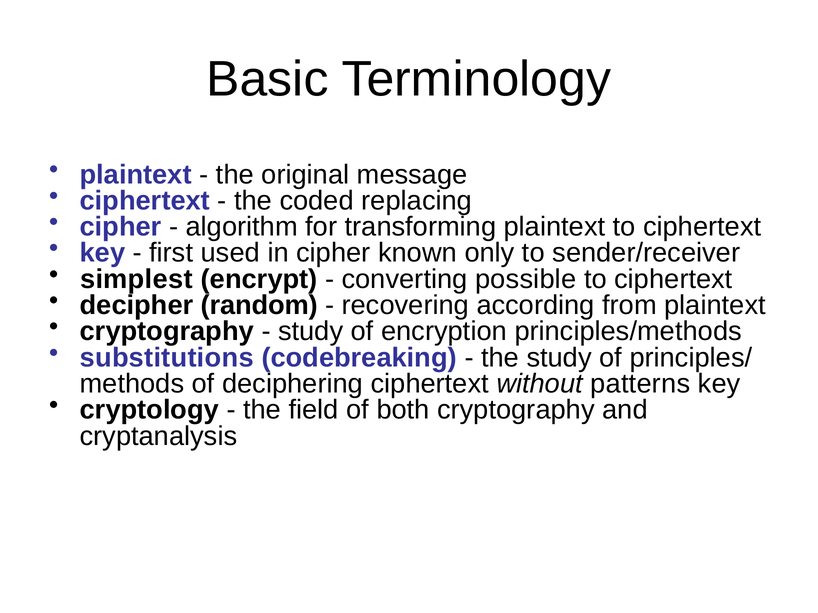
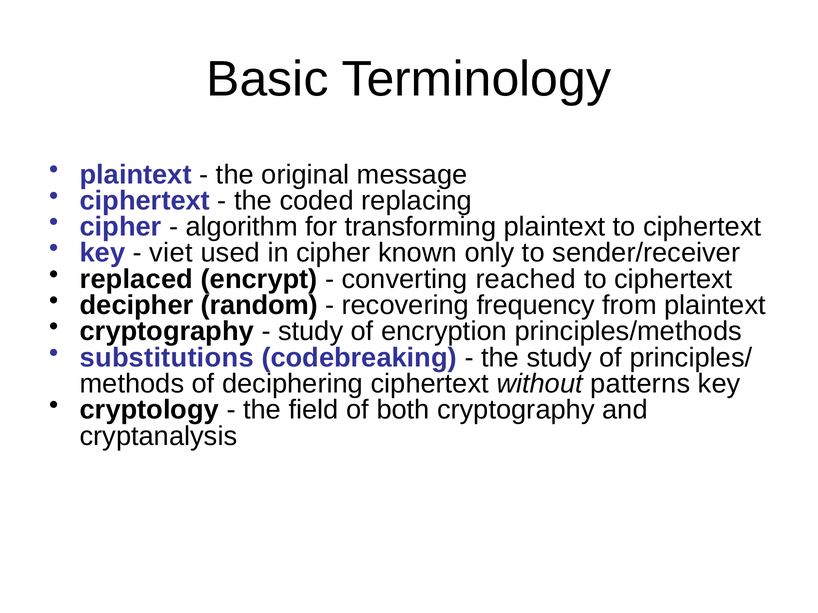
first: first -> viet
simplest: simplest -> replaced
possible: possible -> reached
according: according -> frequency
